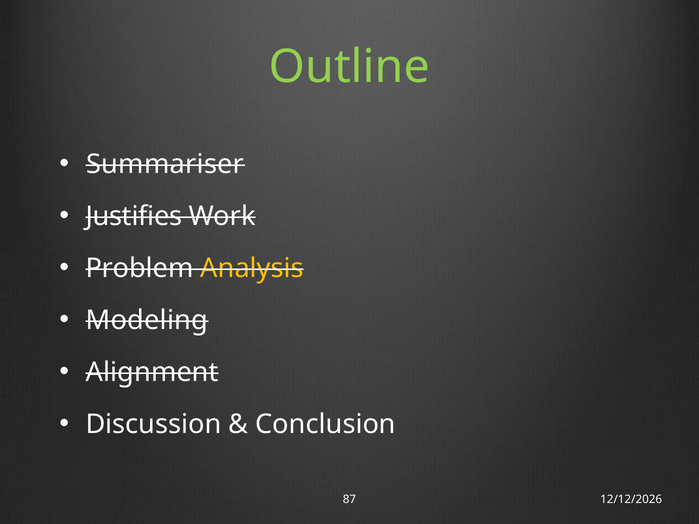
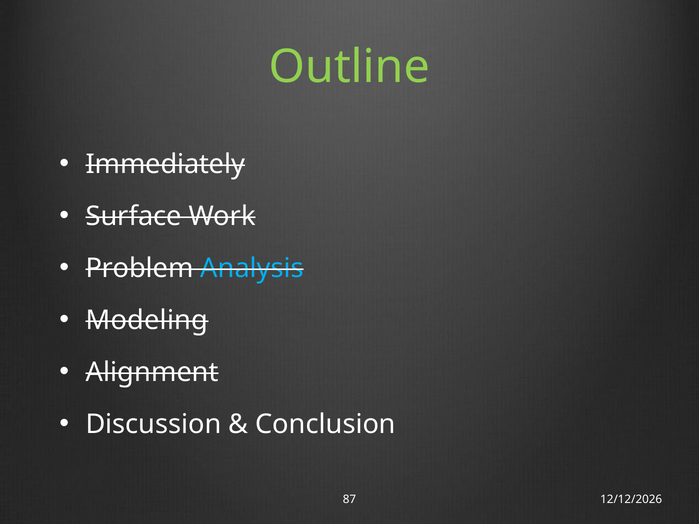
Summariser: Summariser -> Immediately
Justifies: Justifies -> Surface
Analysis colour: yellow -> light blue
